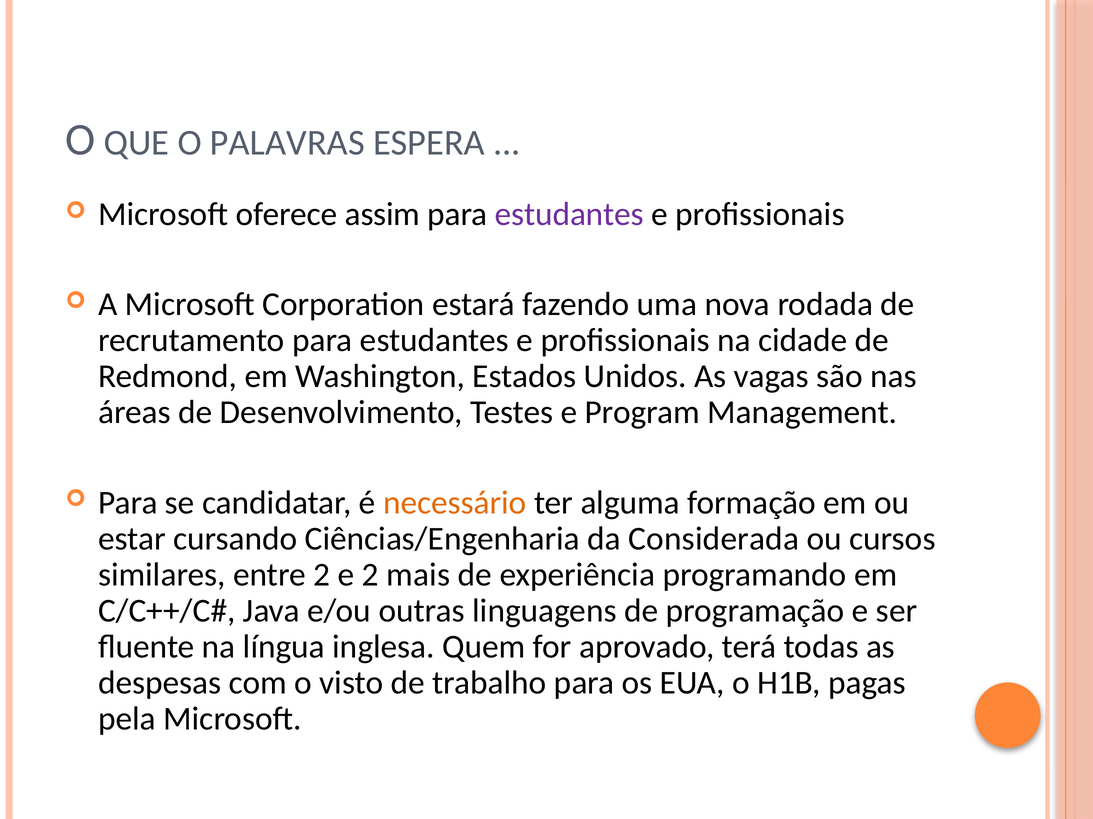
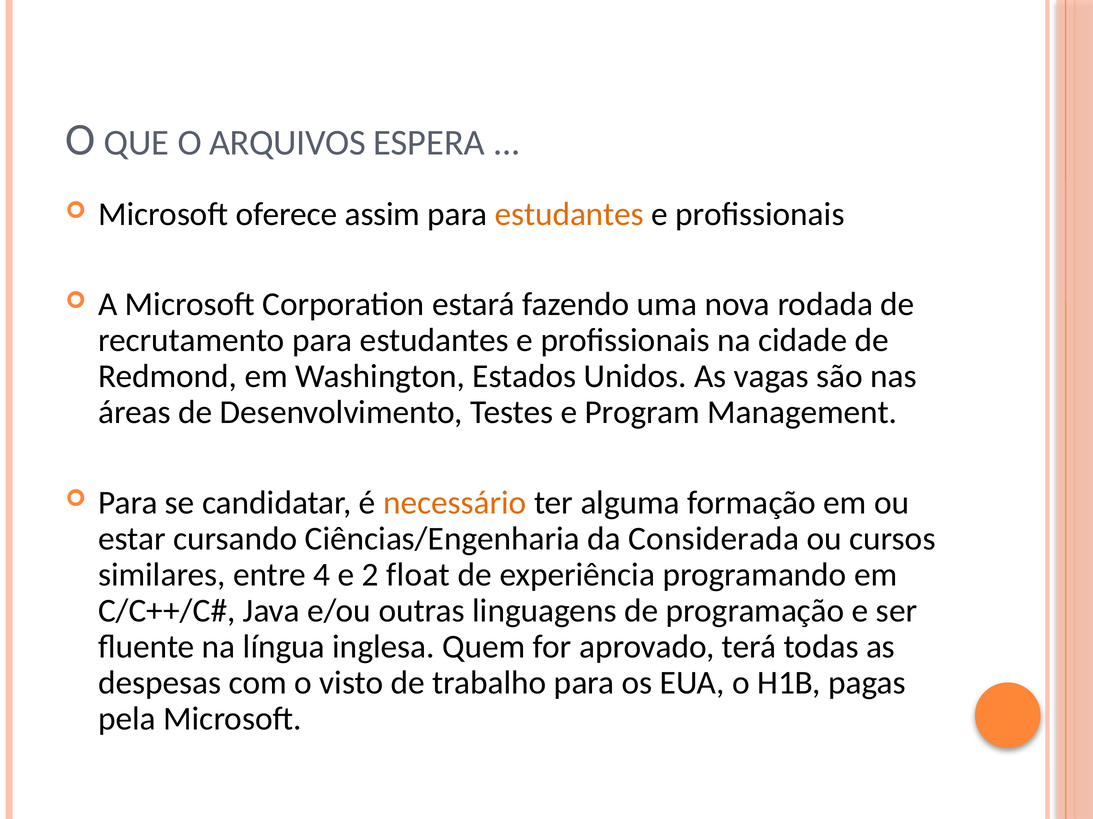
PALAVRAS: PALAVRAS -> ARQUIVOS
estudantes at (569, 214) colour: purple -> orange
entre 2: 2 -> 4
mais: mais -> float
